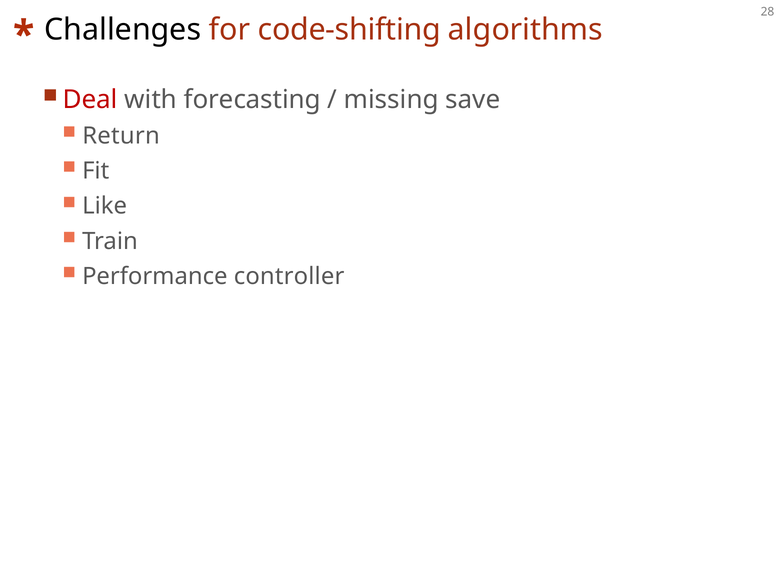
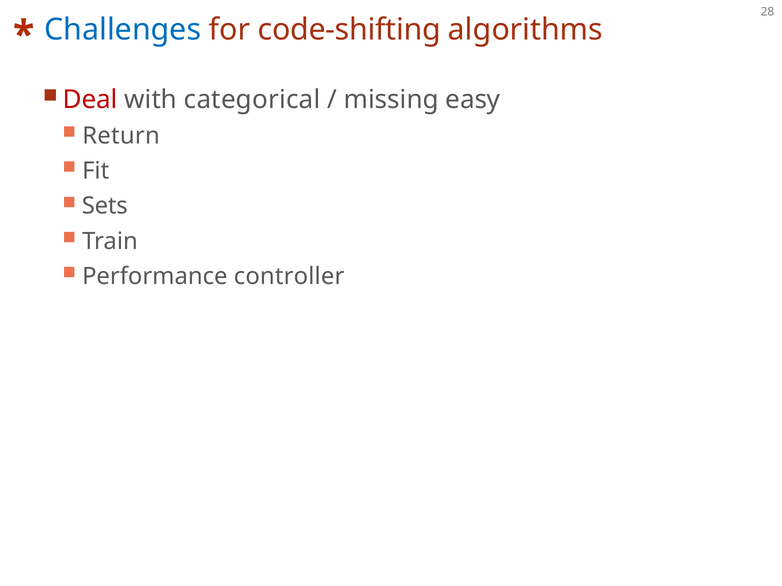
Challenges colour: black -> blue
forecasting: forecasting -> categorical
save: save -> easy
Like: Like -> Sets
